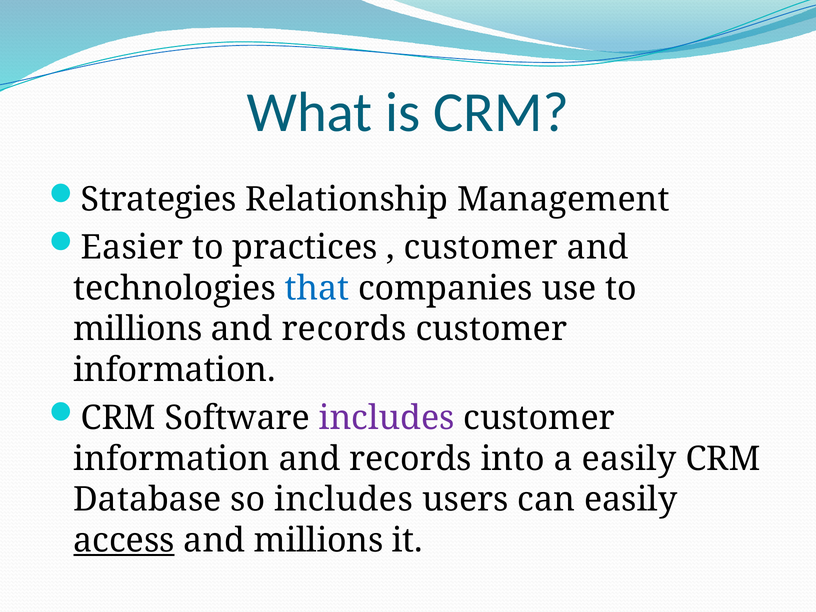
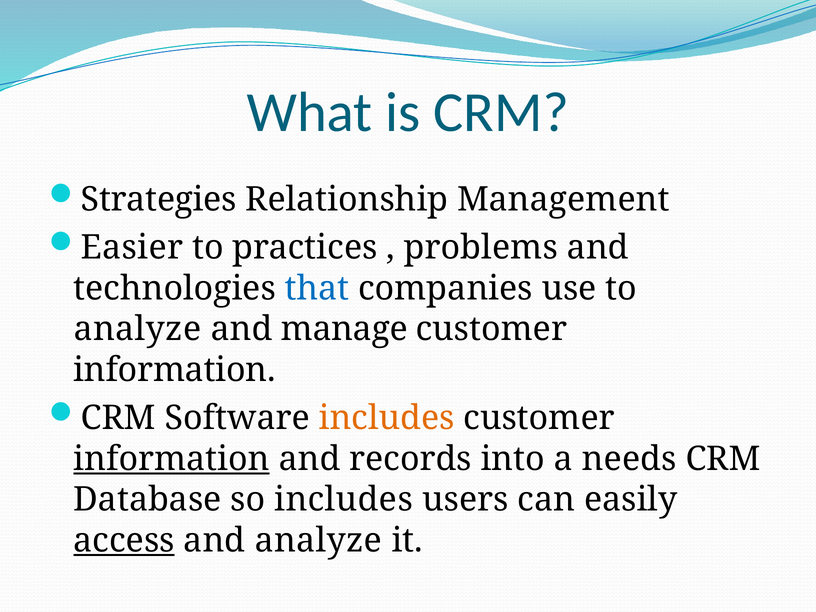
customer at (481, 248): customer -> problems
millions at (138, 329): millions -> analyze
records at (344, 329): records -> manage
includes at (387, 418) colour: purple -> orange
information at (172, 459) underline: none -> present
a easily: easily -> needs
and millions: millions -> analyze
